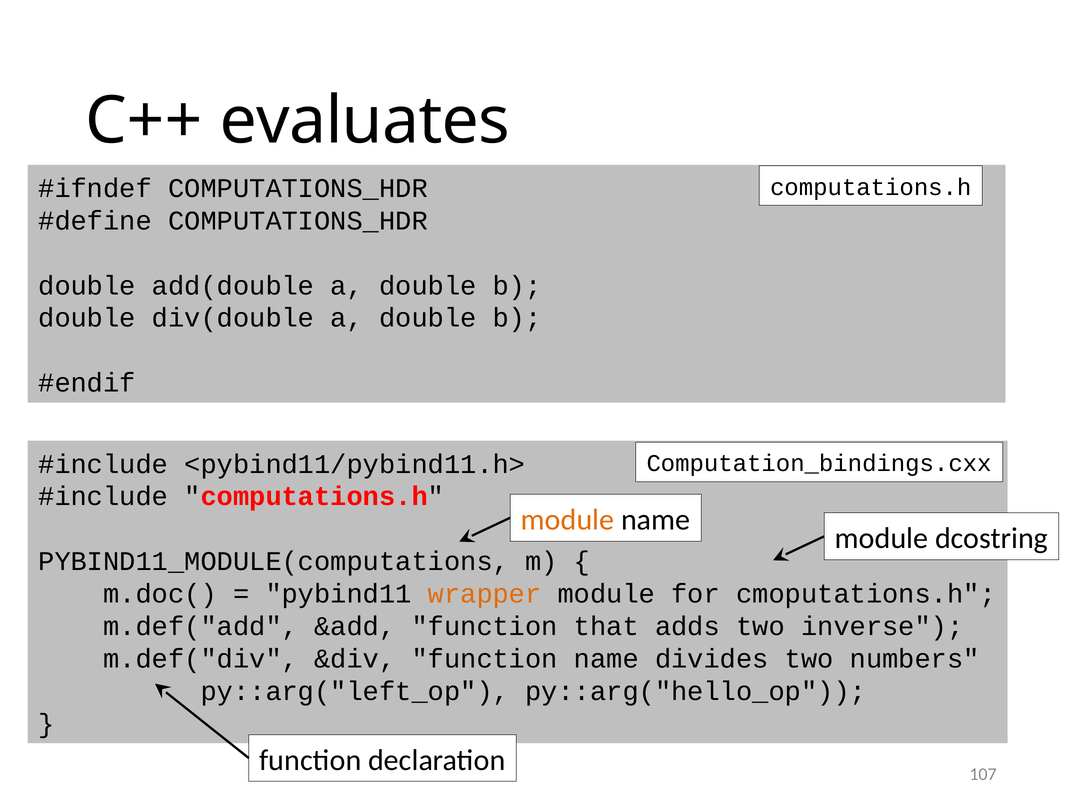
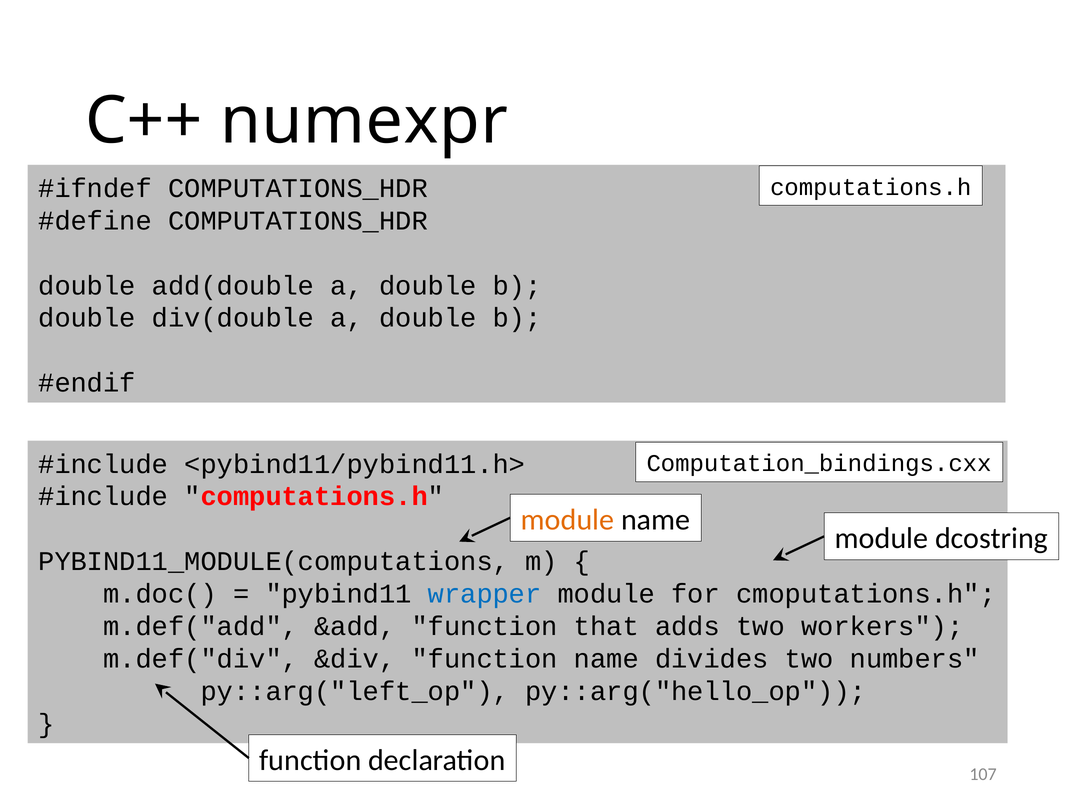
evaluates: evaluates -> numexpr
wrapper colour: orange -> blue
inverse: inverse -> workers
